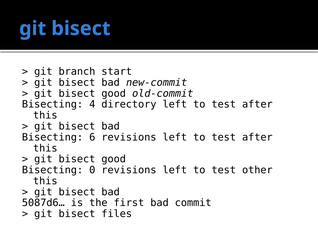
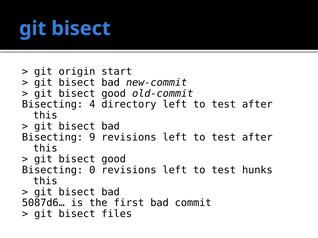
branch: branch -> origin
6: 6 -> 9
other: other -> hunks
